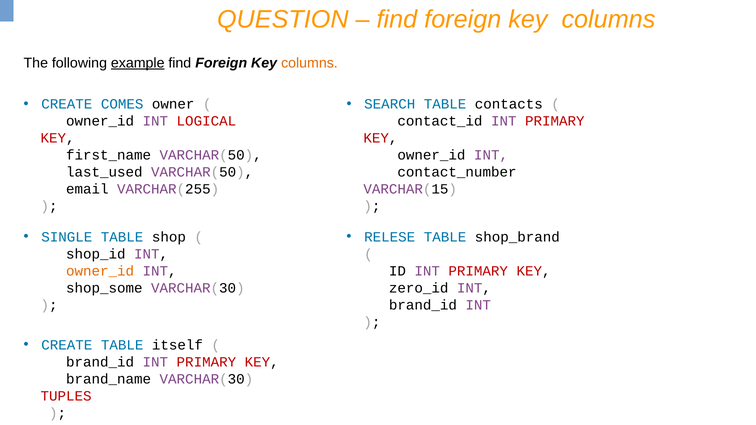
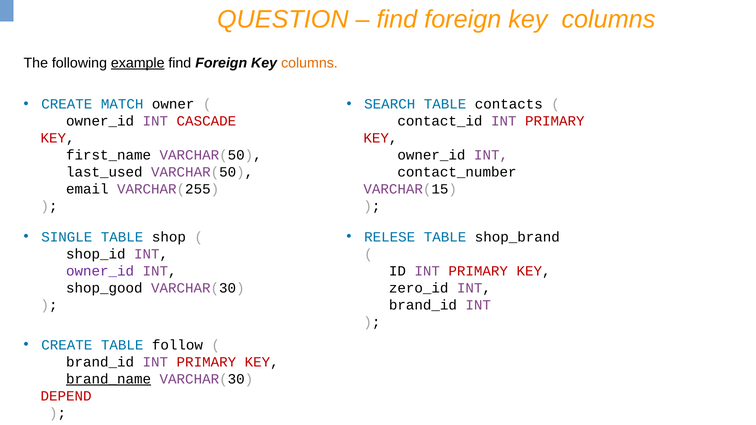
COMES: COMES -> MATCH
LOGICAL: LOGICAL -> CASCADE
owner_id at (100, 271) colour: orange -> purple
shop_some: shop_some -> shop_good
itself: itself -> follow
brand_name underline: none -> present
TUPLES: TUPLES -> DEPEND
